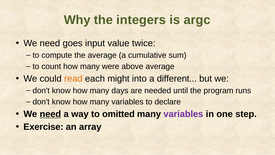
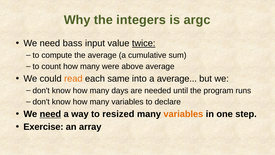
goes: goes -> bass
twice underline: none -> present
might: might -> same
a different: different -> average
omitted: omitted -> resized
variables at (183, 114) colour: purple -> orange
